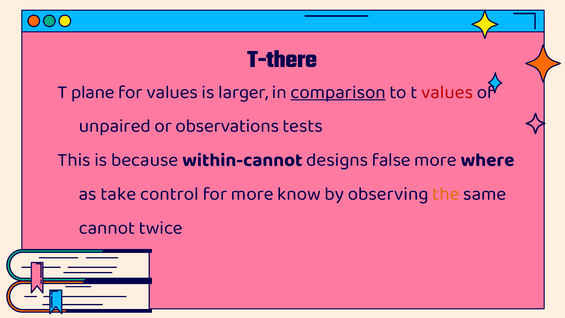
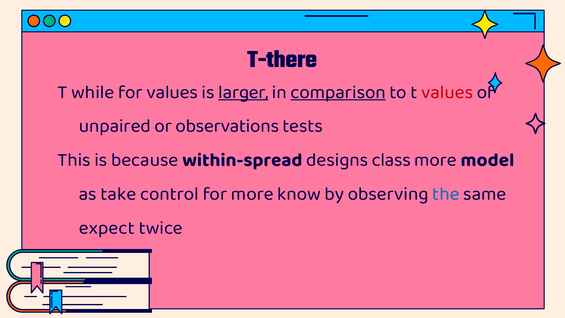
plane: plane -> while
larger underline: none -> present
within-cannot: within-cannot -> within-spread
false: false -> class
where: where -> model
the colour: orange -> blue
cannot: cannot -> expect
